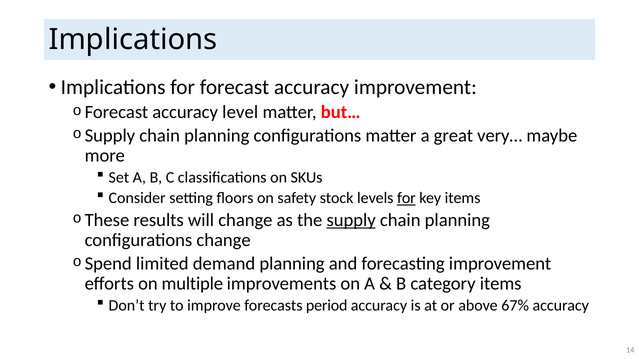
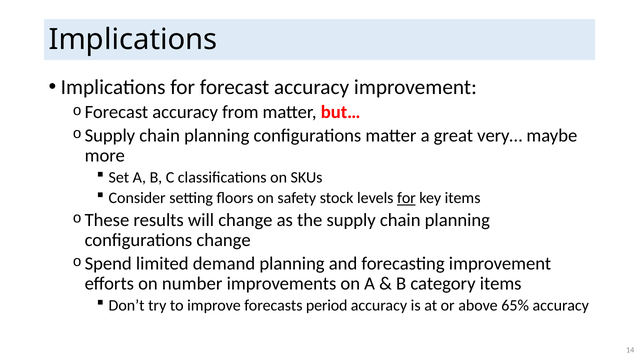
level: level -> from
supply underline: present -> none
multiple: multiple -> number
67%: 67% -> 65%
